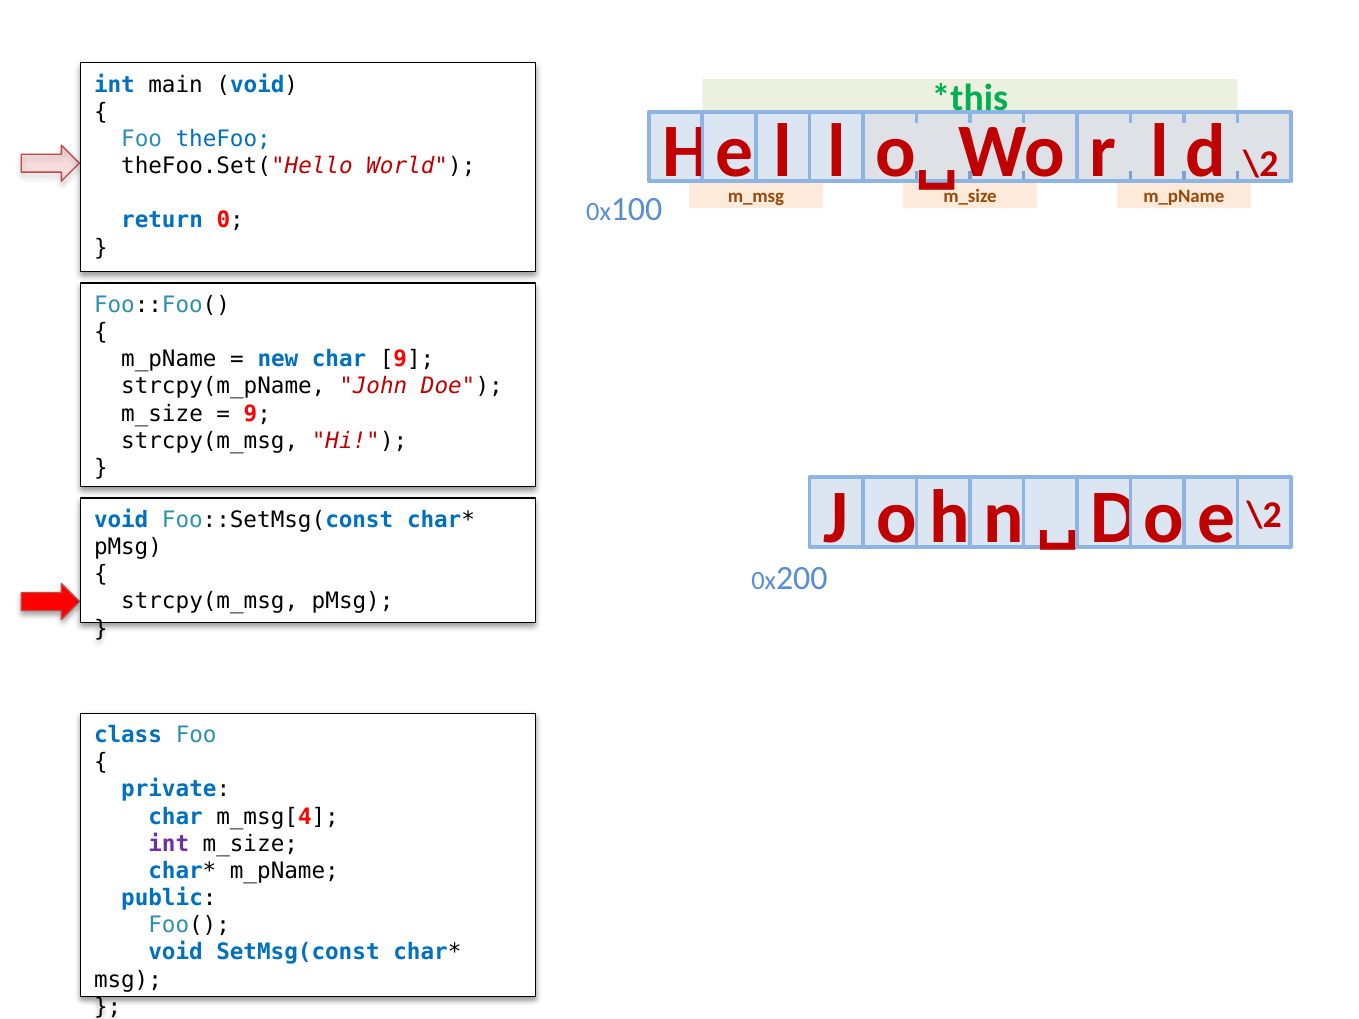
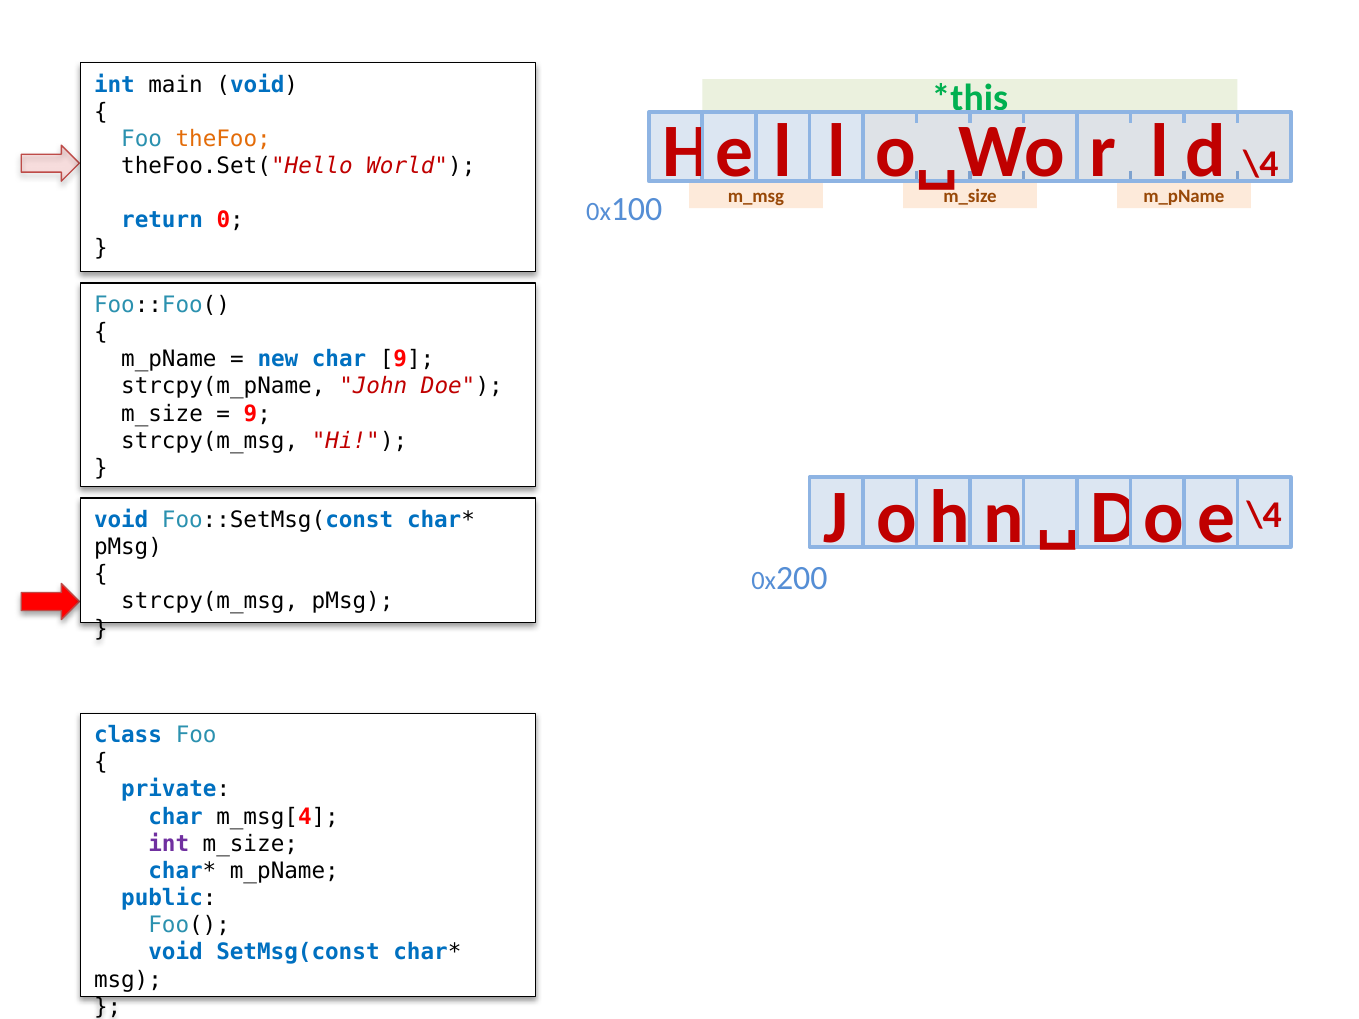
d \2: \2 -> \4
theFoo colour: blue -> orange
\2 at (1264, 515): \2 -> \4
